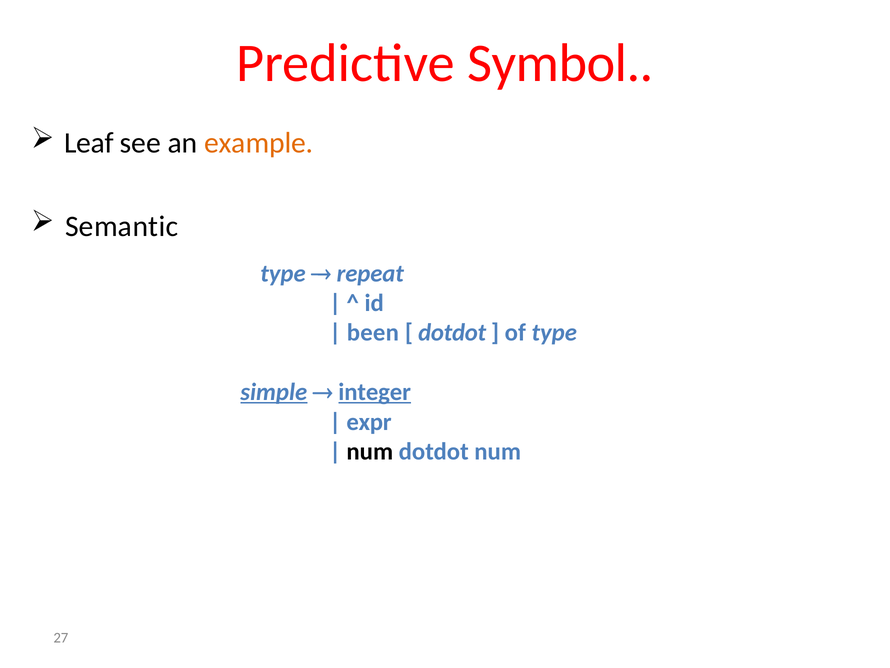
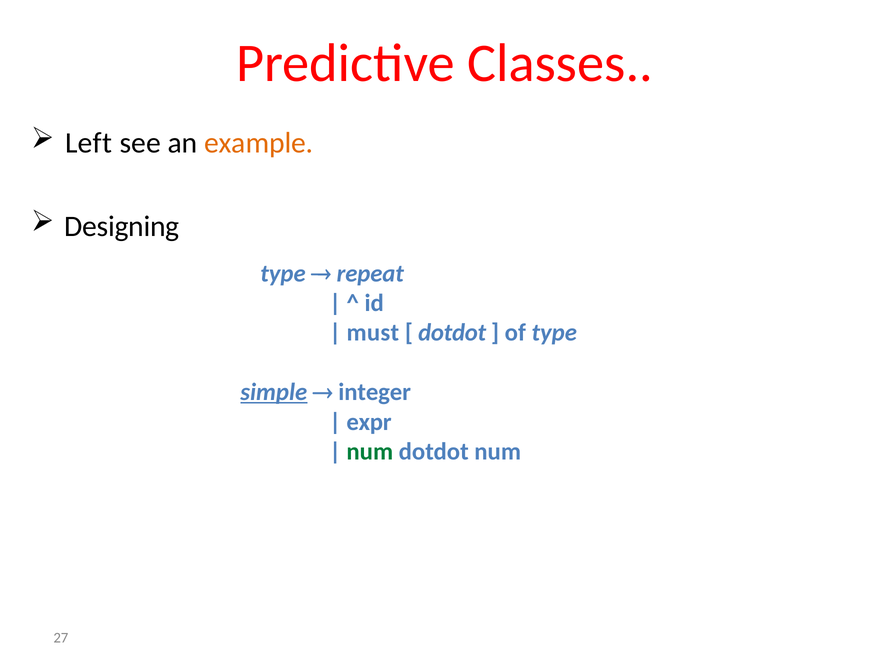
Symbol: Symbol -> Classes
Leaf: Leaf -> Left
Semantic: Semantic -> Designing
been: been -> must
integer underline: present -> none
num at (370, 451) colour: black -> green
